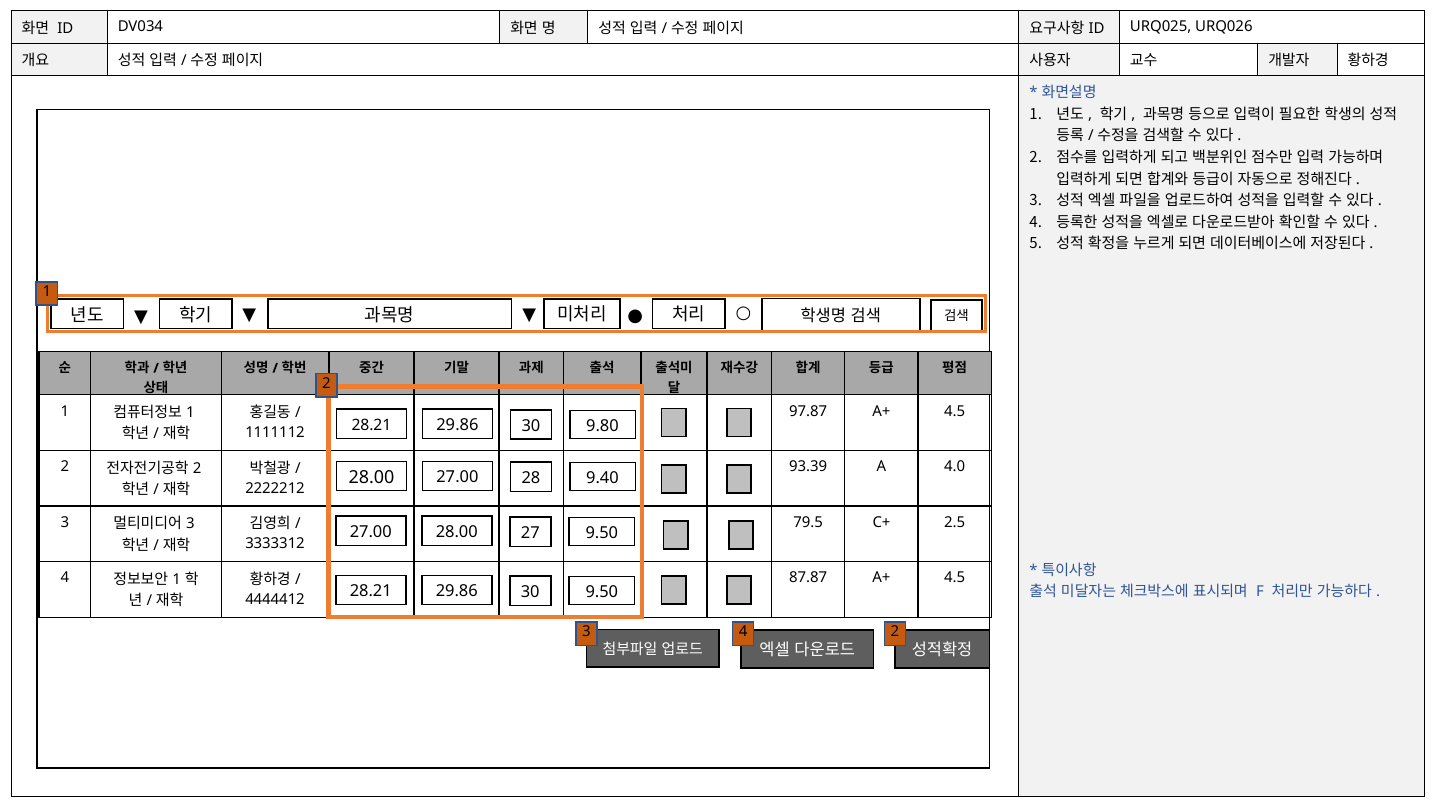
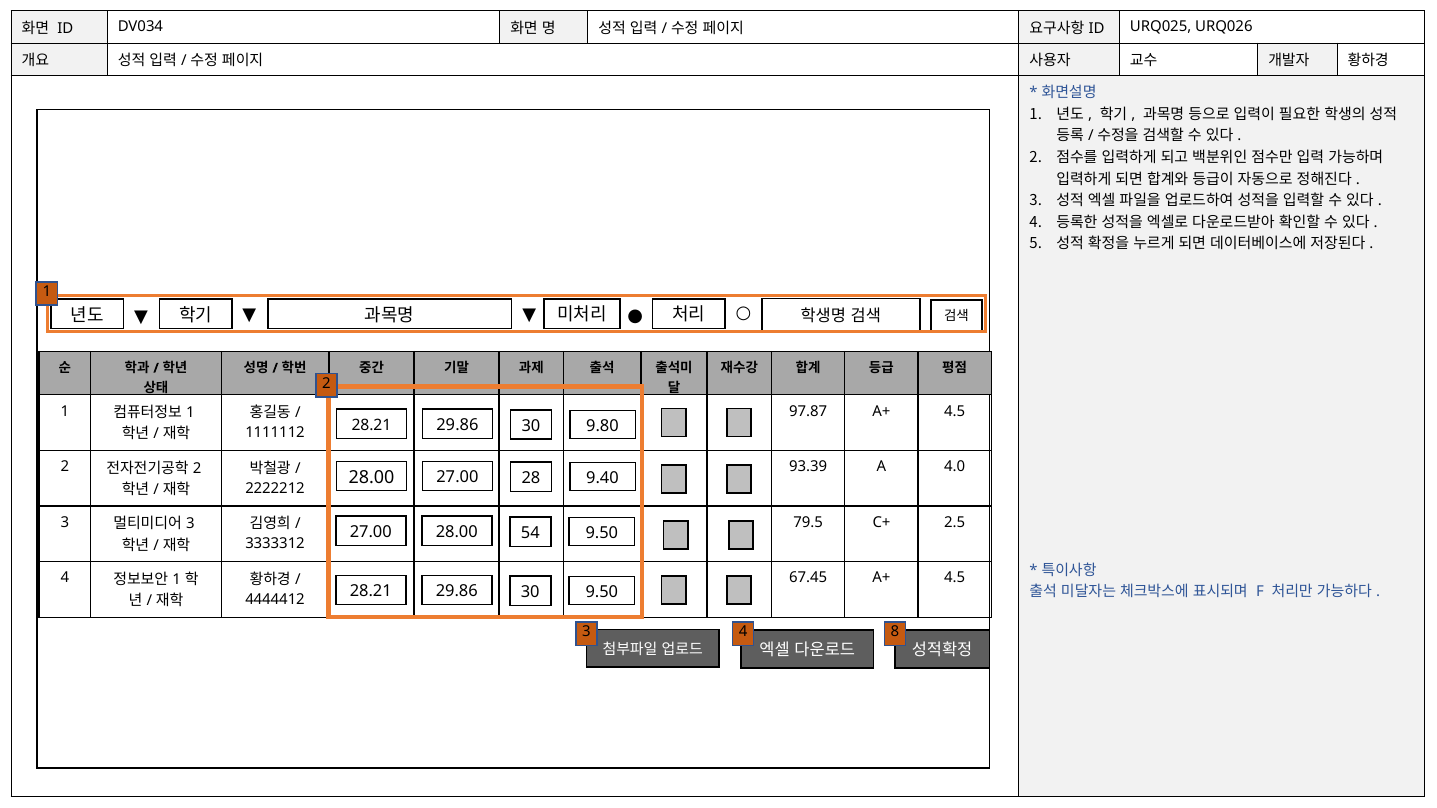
27: 27 -> 54
87.87: 87.87 -> 67.45
4 2: 2 -> 8
